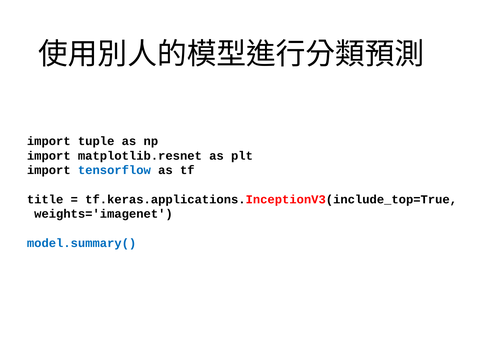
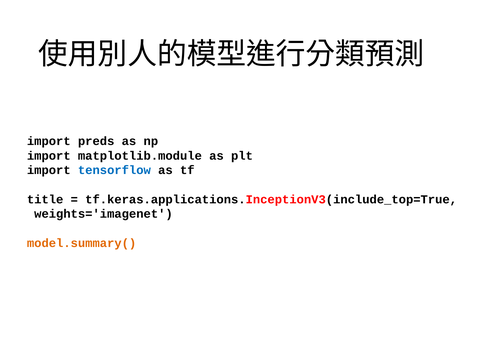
tuple: tuple -> preds
matplotlib.resnet: matplotlib.resnet -> matplotlib.module
model.summary( colour: blue -> orange
